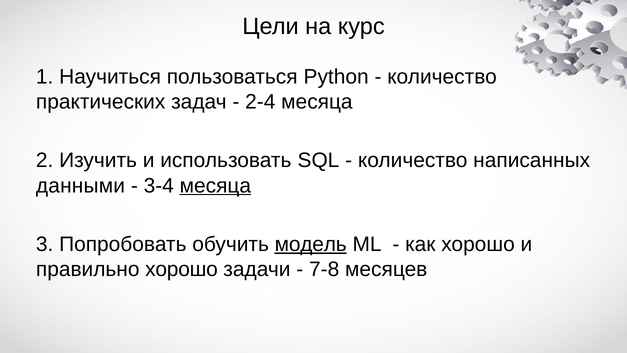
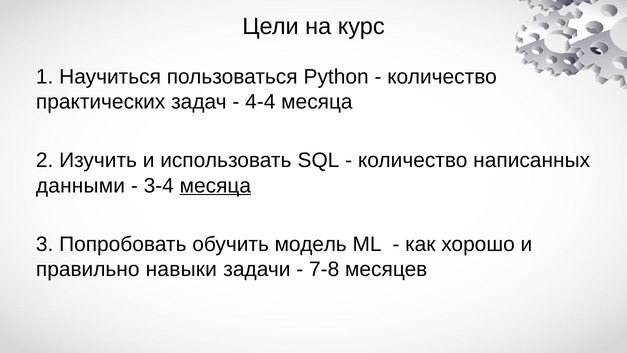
2-4: 2-4 -> 4-4
модель underline: present -> none
правильно хорошо: хорошо -> навыки
